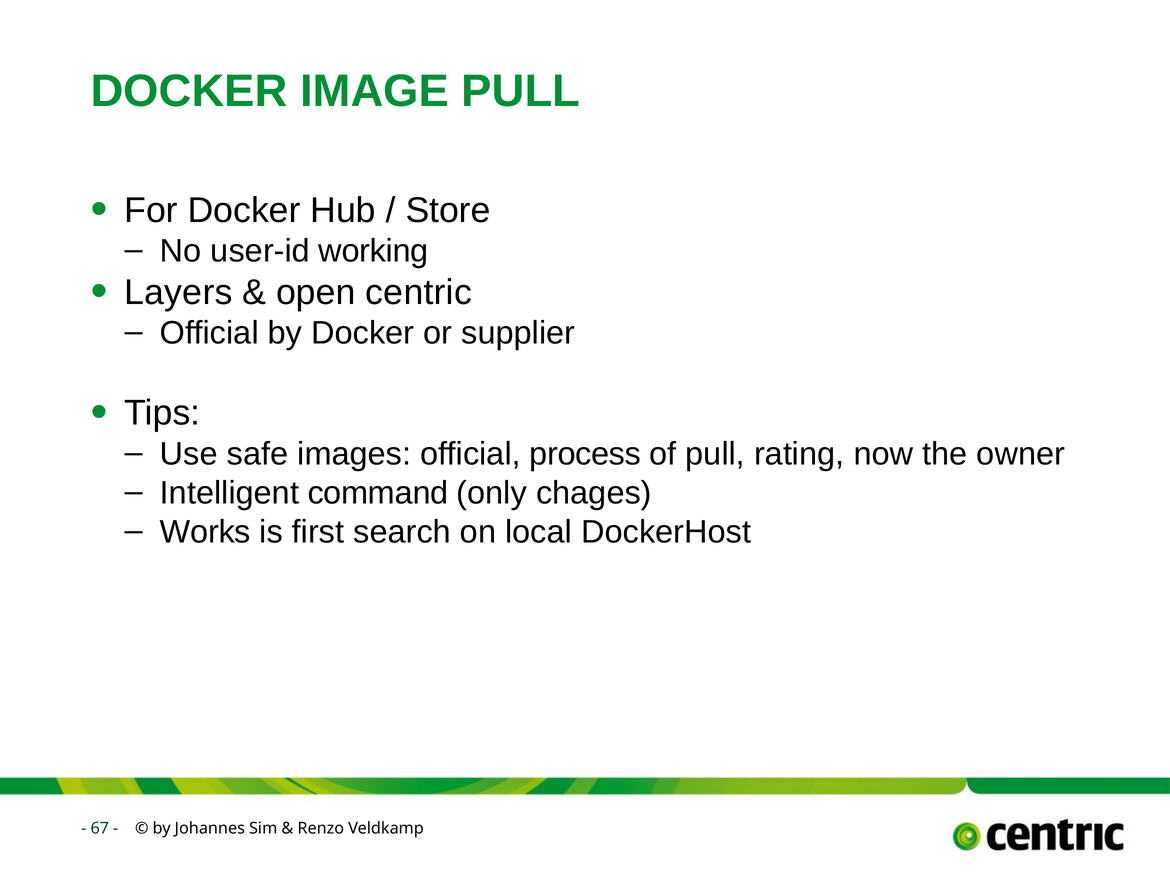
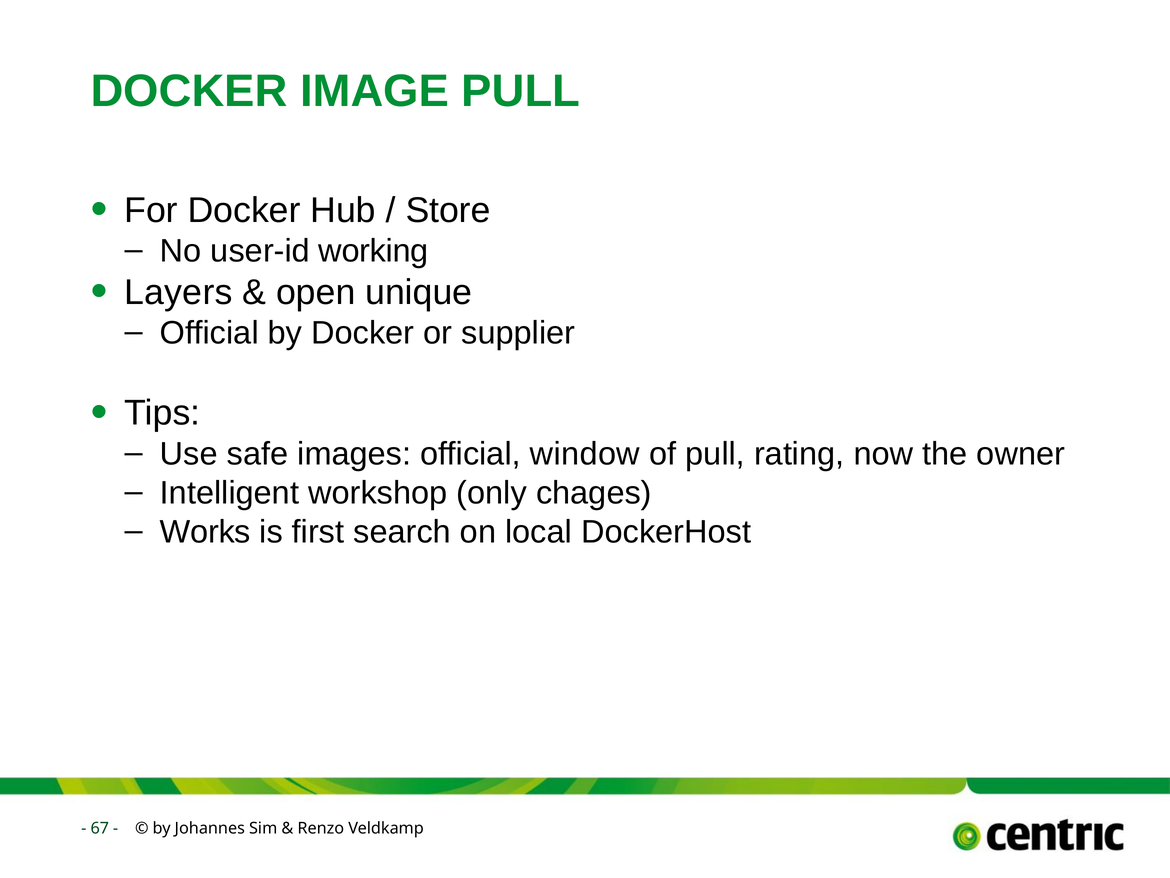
centric: centric -> unique
process: process -> window
command: command -> workshop
